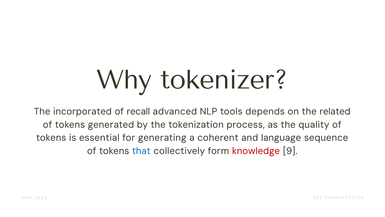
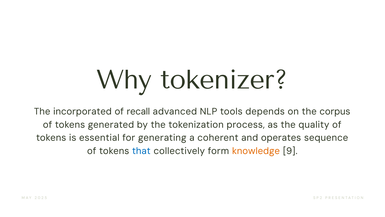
related: related -> corpus
language: language -> operates
knowledge colour: red -> orange
